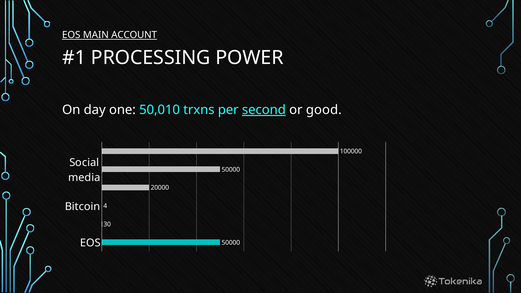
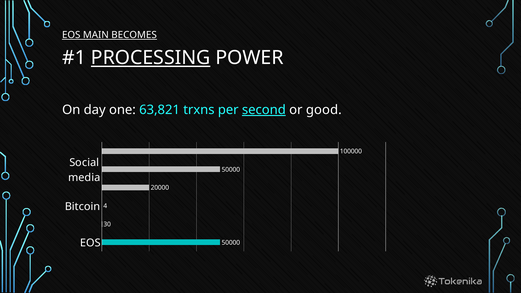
ACCOUNT: ACCOUNT -> BECOMES
PROCESSING underline: none -> present
50,010: 50,010 -> 63,821
